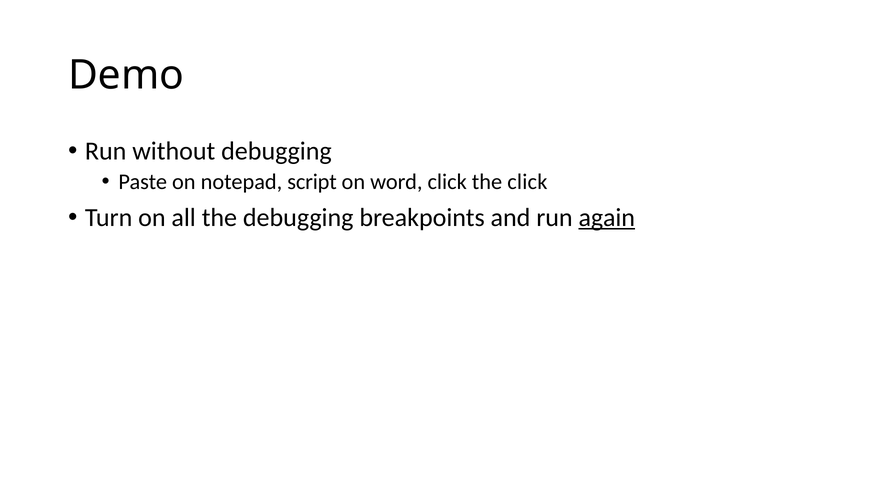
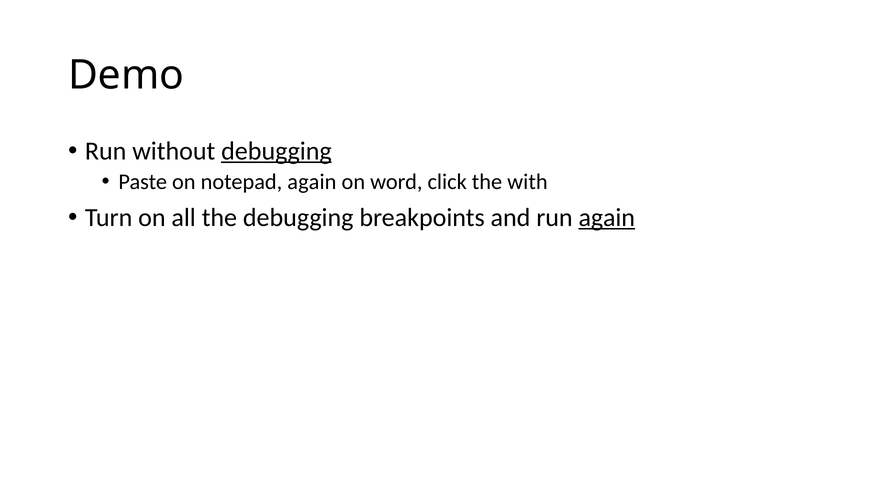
debugging at (276, 151) underline: none -> present
notepad script: script -> again
the click: click -> with
